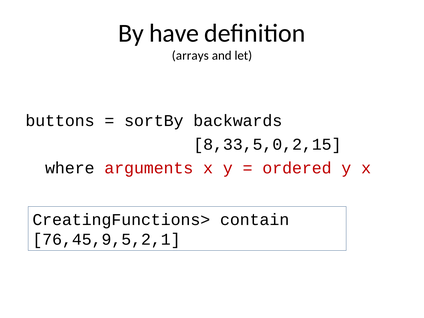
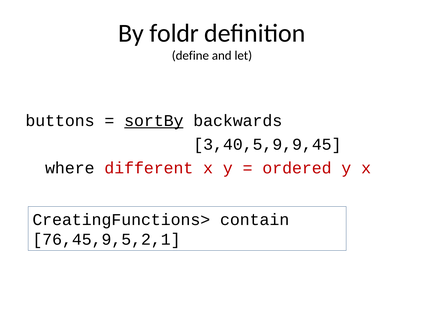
have: have -> foldr
arrays: arrays -> define
sortBy underline: none -> present
8,33,5,0,2,15: 8,33,5,0,2,15 -> 3,40,5,9,9,45
arguments: arguments -> different
